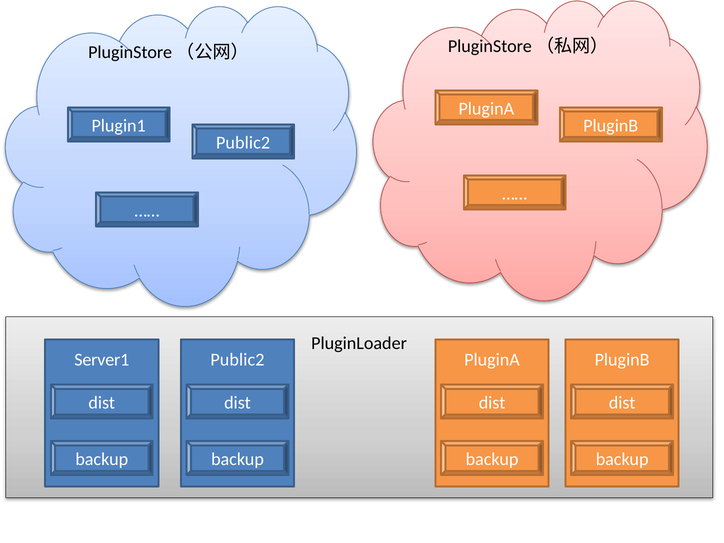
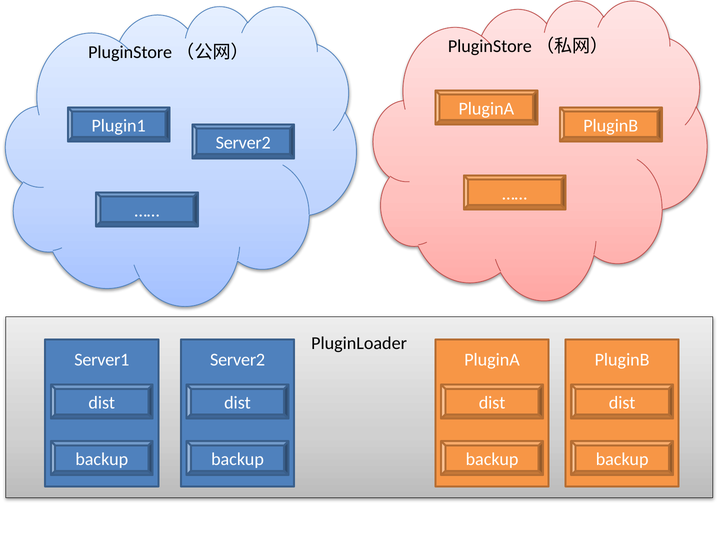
Public2 at (243, 143): Public2 -> Server2
Public2 at (237, 360): Public2 -> Server2
